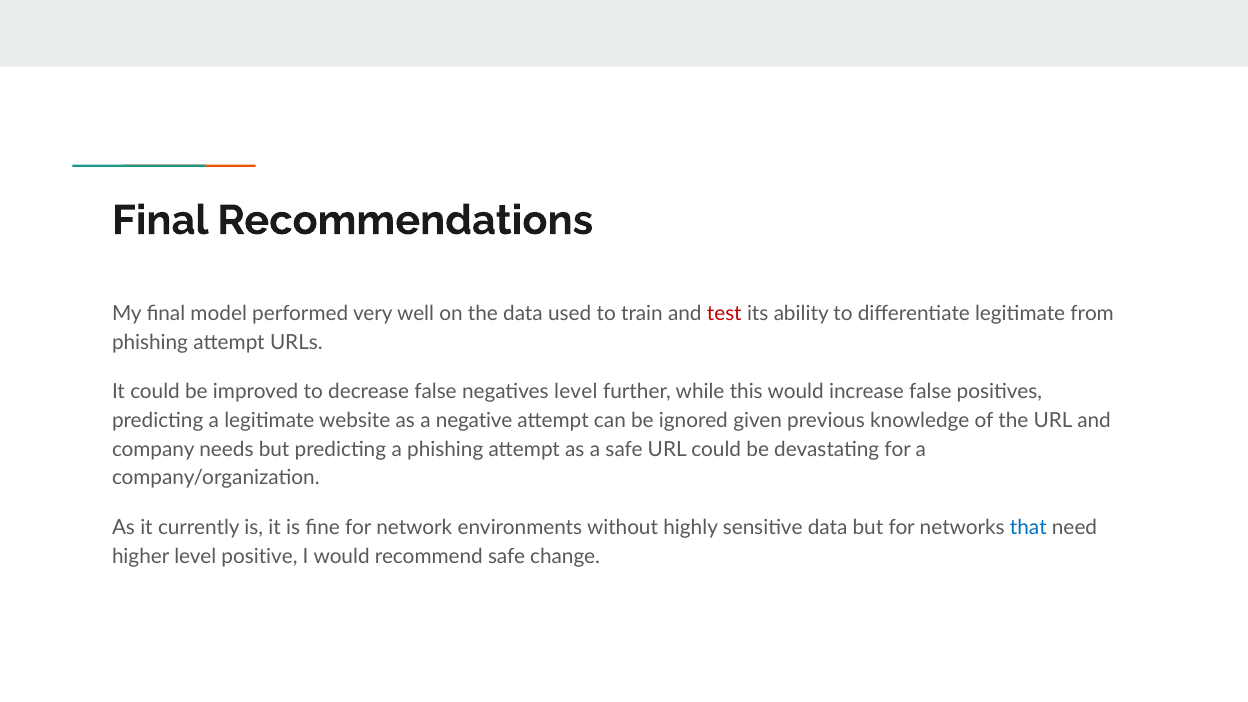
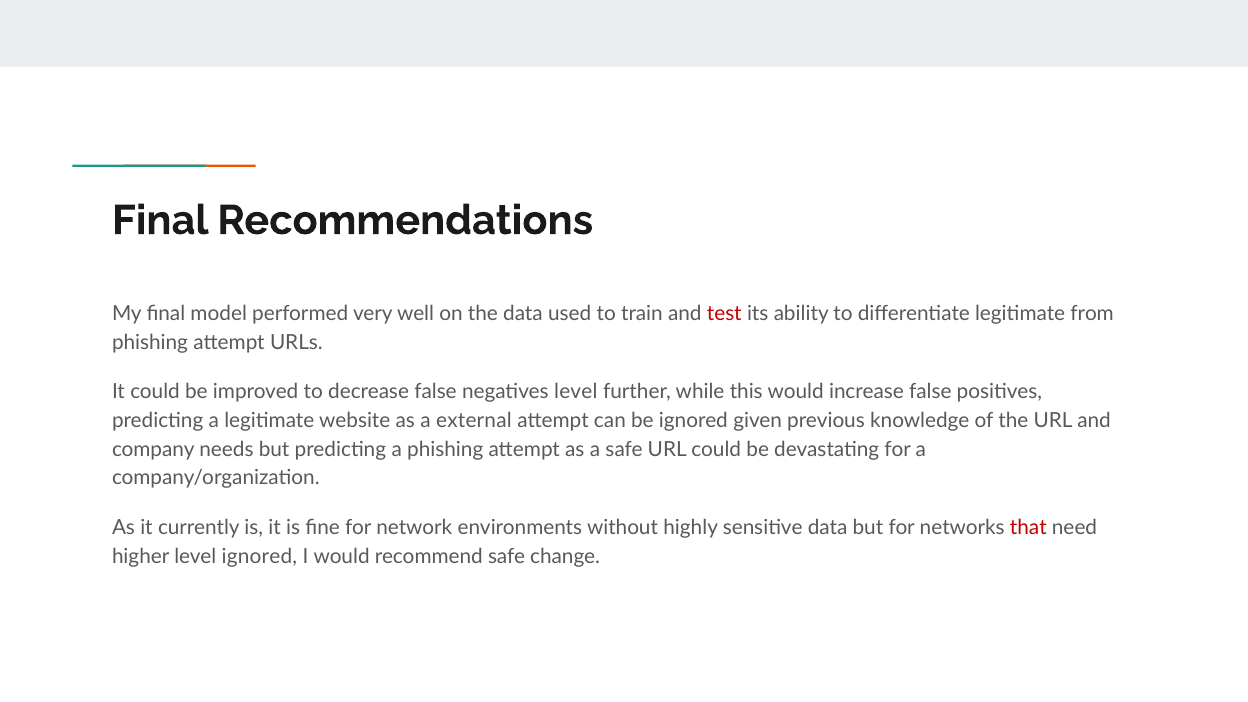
negative: negative -> external
that colour: blue -> red
level positive: positive -> ignored
